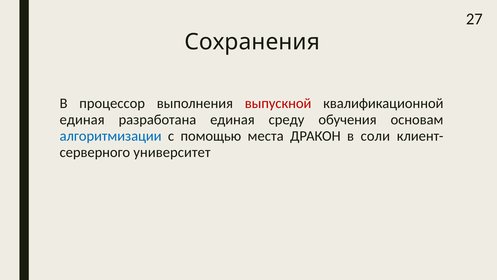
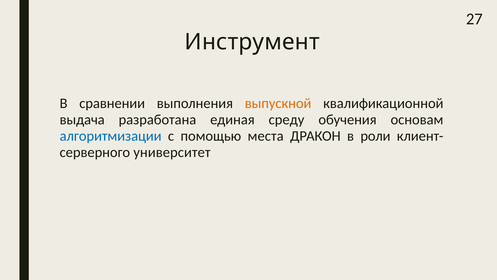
Сохранения: Сохранения -> Инструмент
процессор: процессор -> сравнении
выпускной colour: red -> orange
единая at (82, 120): единая -> выдача
соли: соли -> роли
